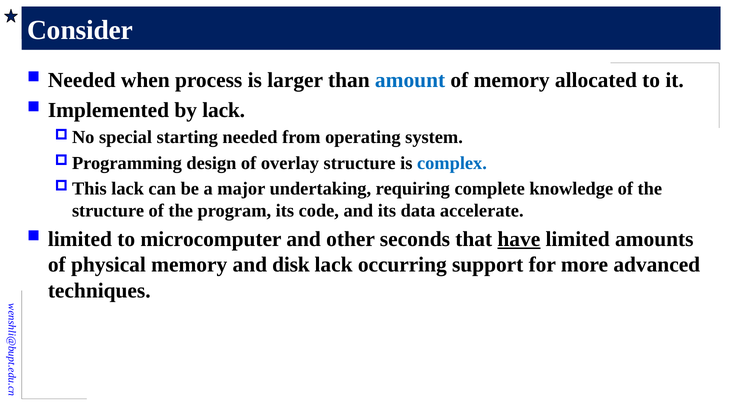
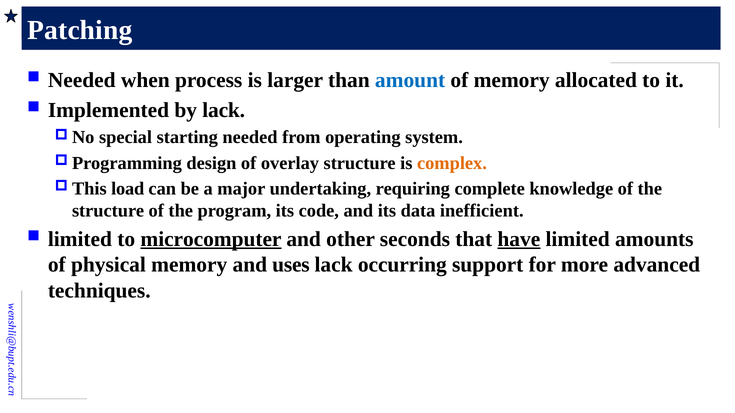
Consider: Consider -> Patching
complex colour: blue -> orange
lack at (128, 189): lack -> load
accelerate: accelerate -> inefficient
microcomputer underline: none -> present
disk: disk -> uses
